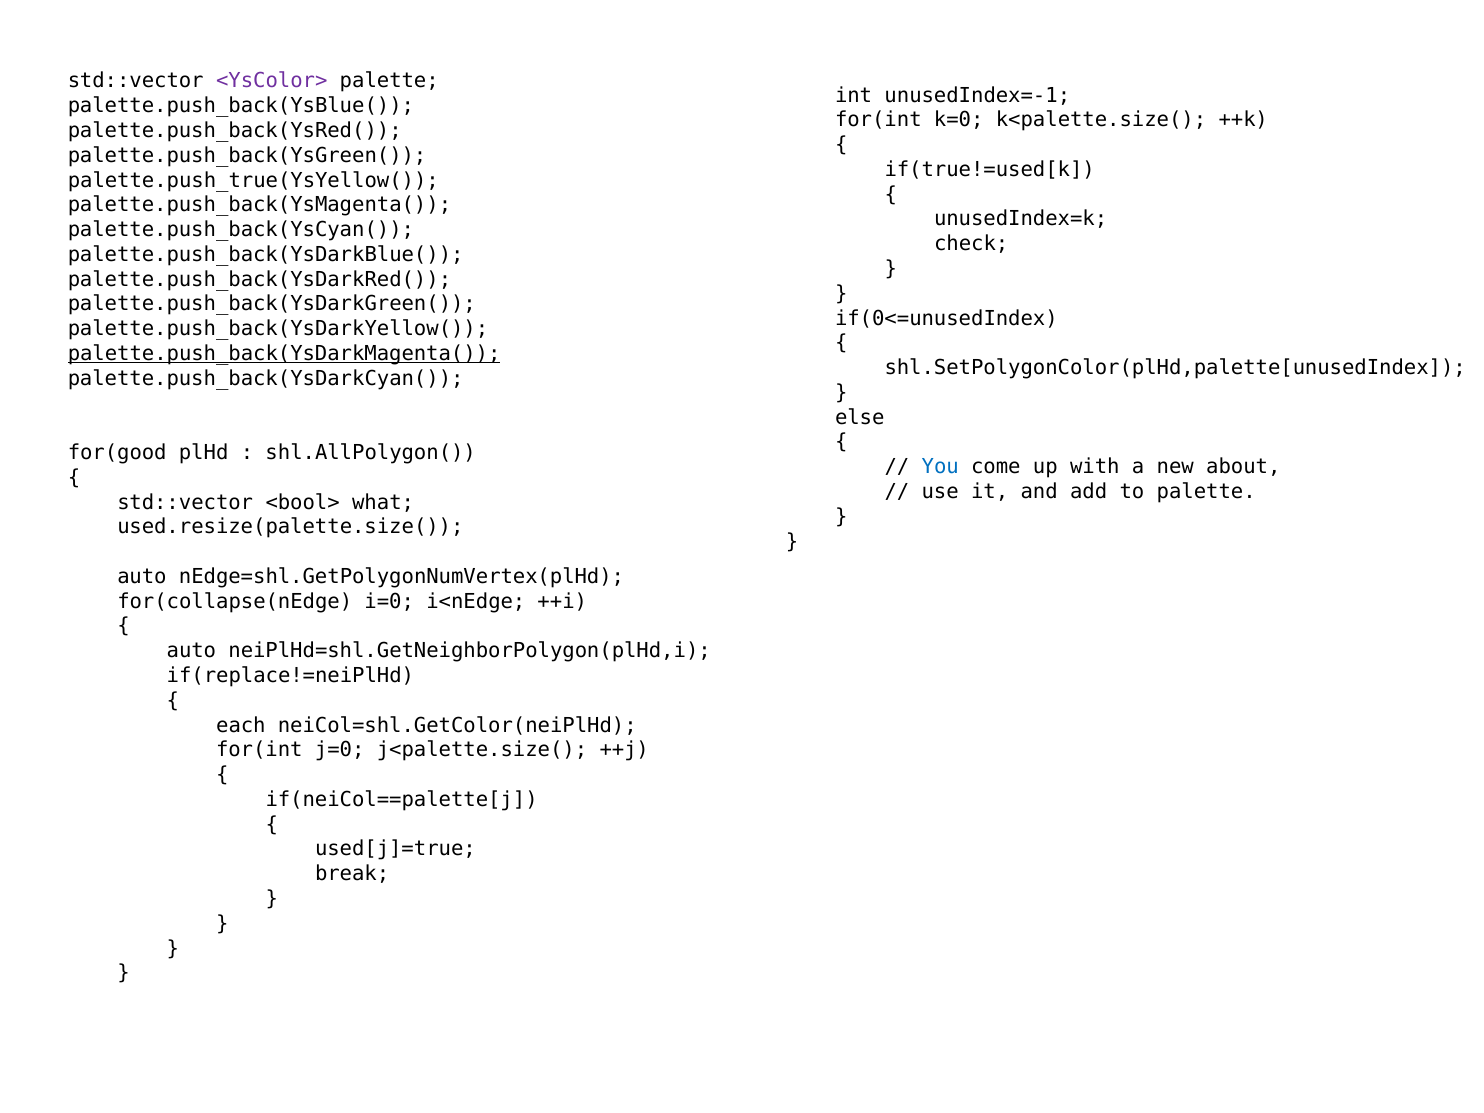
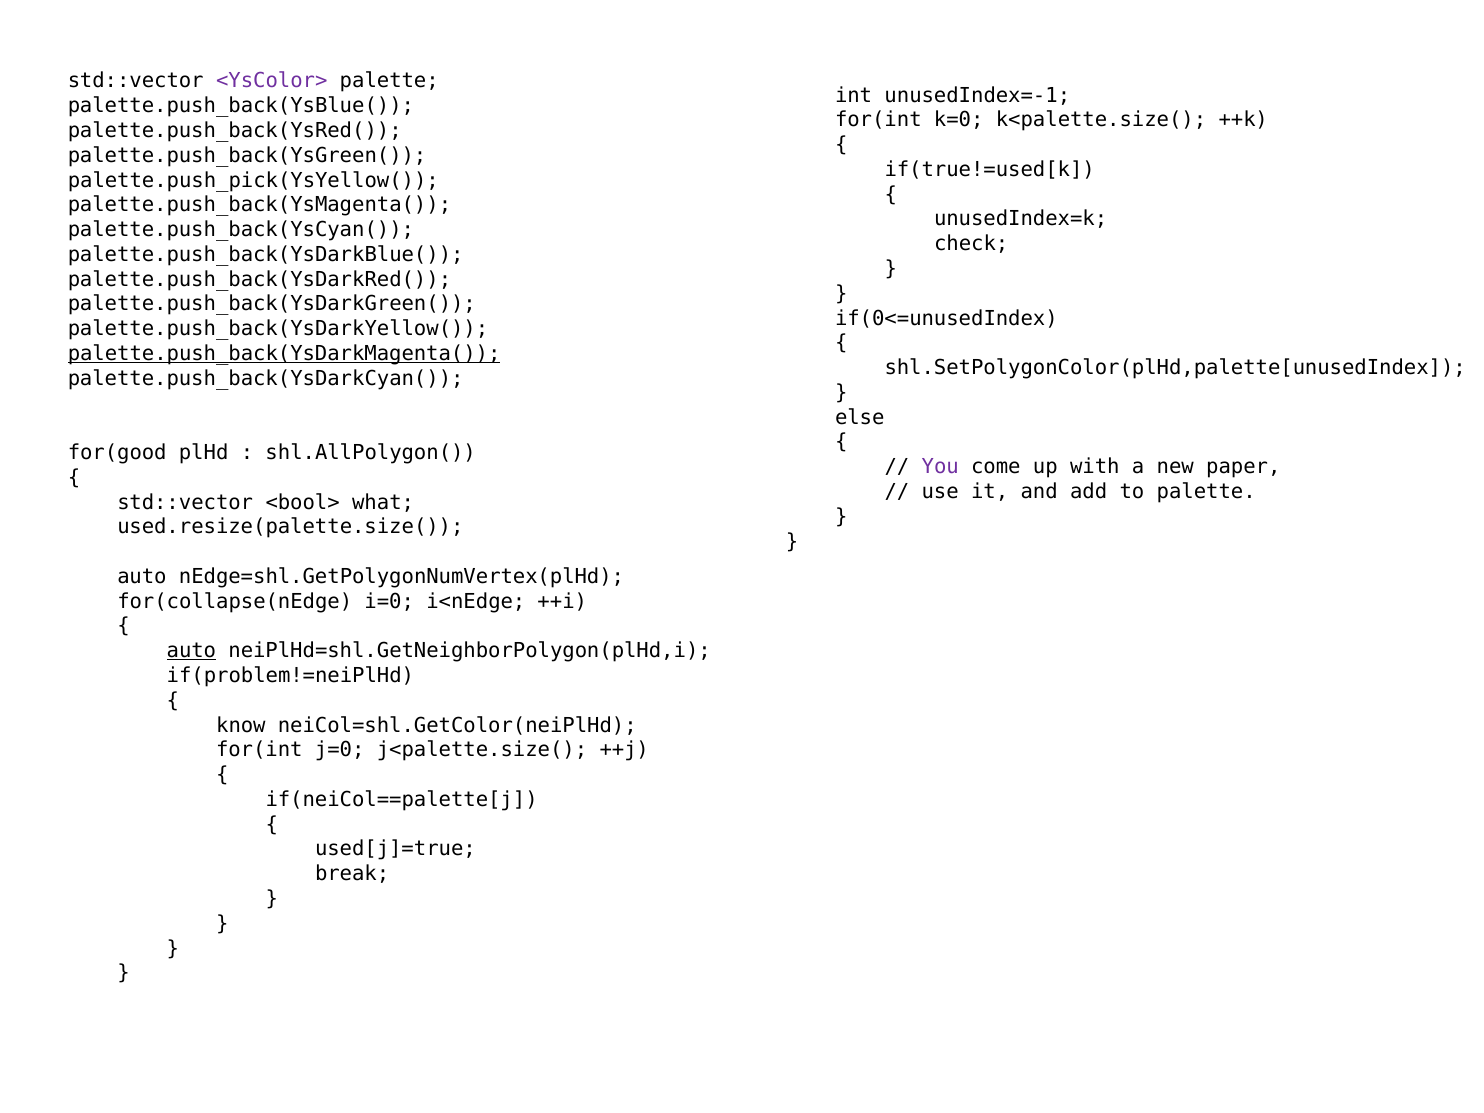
palette.push_true(YsYellow(: palette.push_true(YsYellow( -> palette.push_pick(YsYellow(
You colour: blue -> purple
about: about -> paper
auto at (191, 651) underline: none -> present
if(replace!=neiPlHd: if(replace!=neiPlHd -> if(problem!=neiPlHd
each: each -> know
